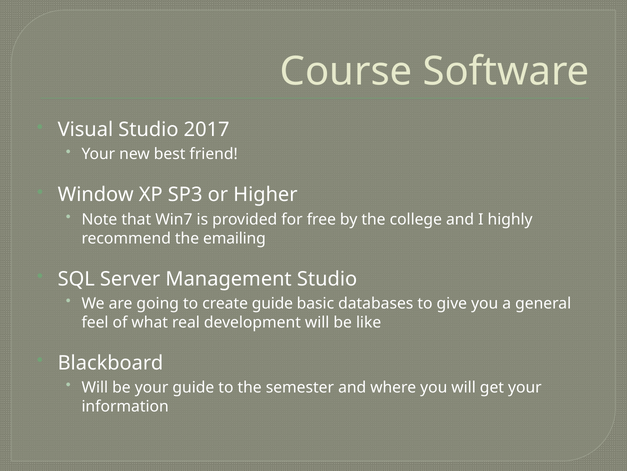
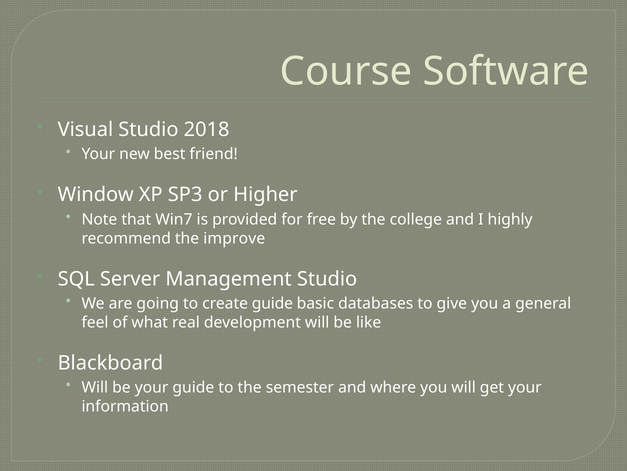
2017: 2017 -> 2018
emailing: emailing -> improve
